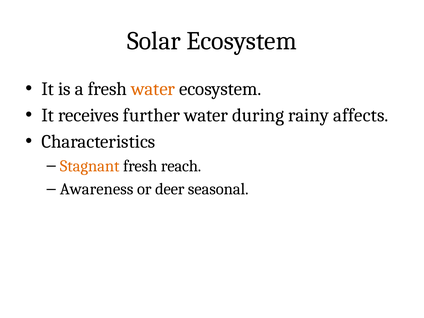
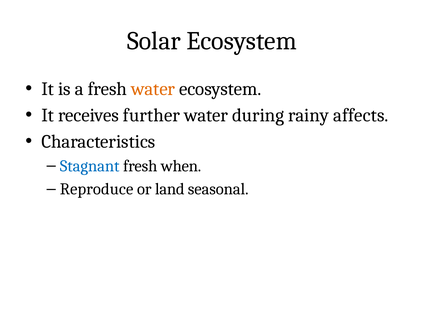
Stagnant colour: orange -> blue
reach: reach -> when
Awareness: Awareness -> Reproduce
deer: deer -> land
